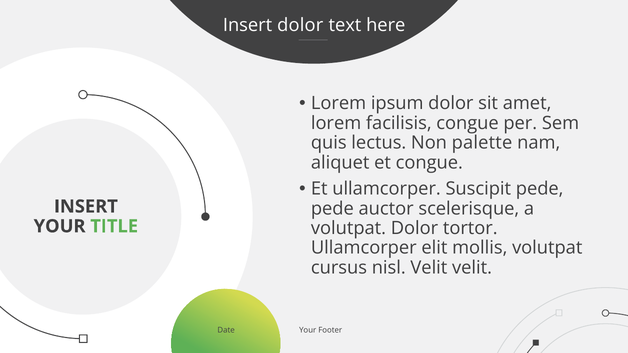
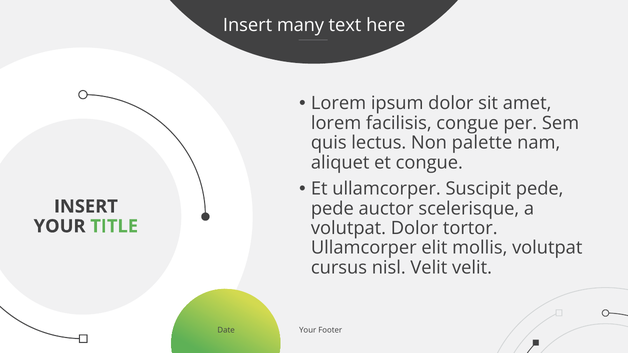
Insert dolor: dolor -> many
